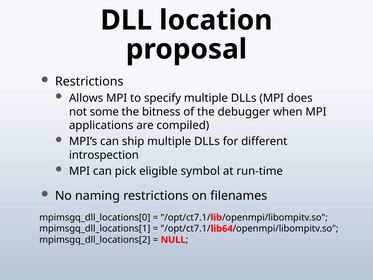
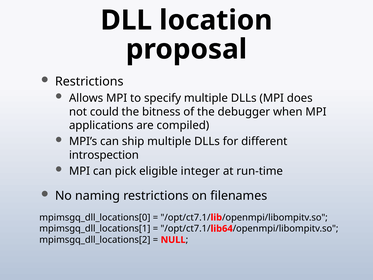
some: some -> could
symbol: symbol -> integer
